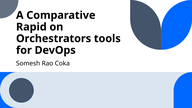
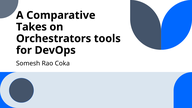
Rapid: Rapid -> Takes
